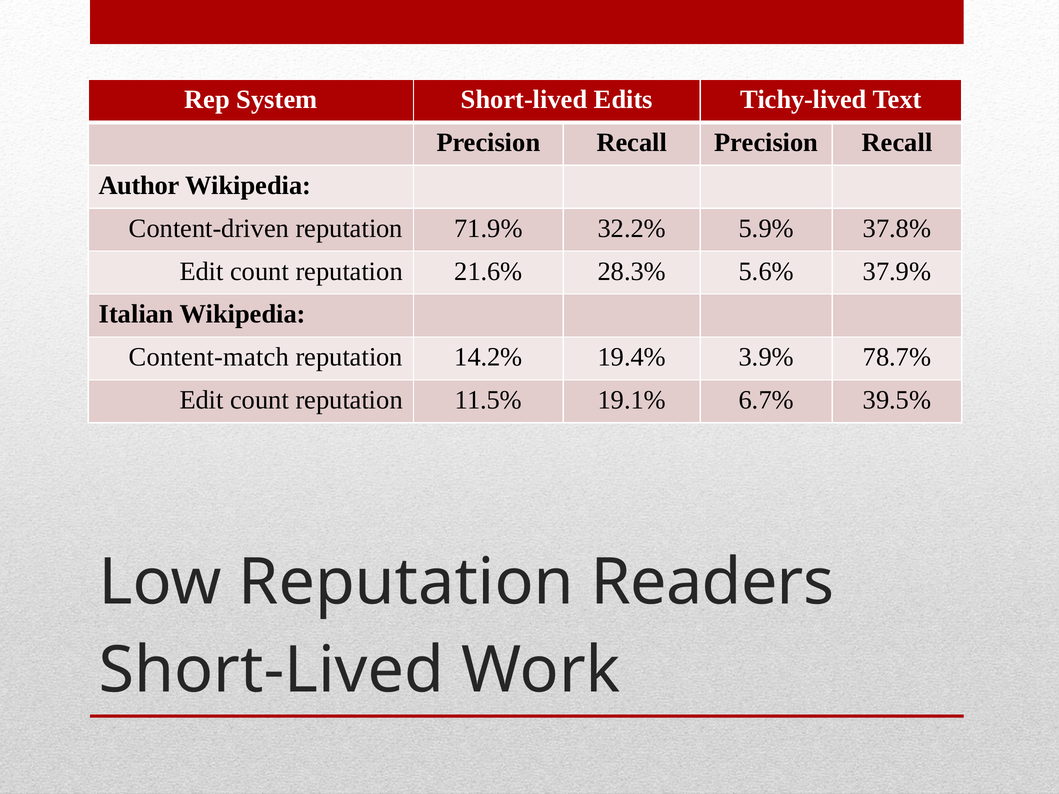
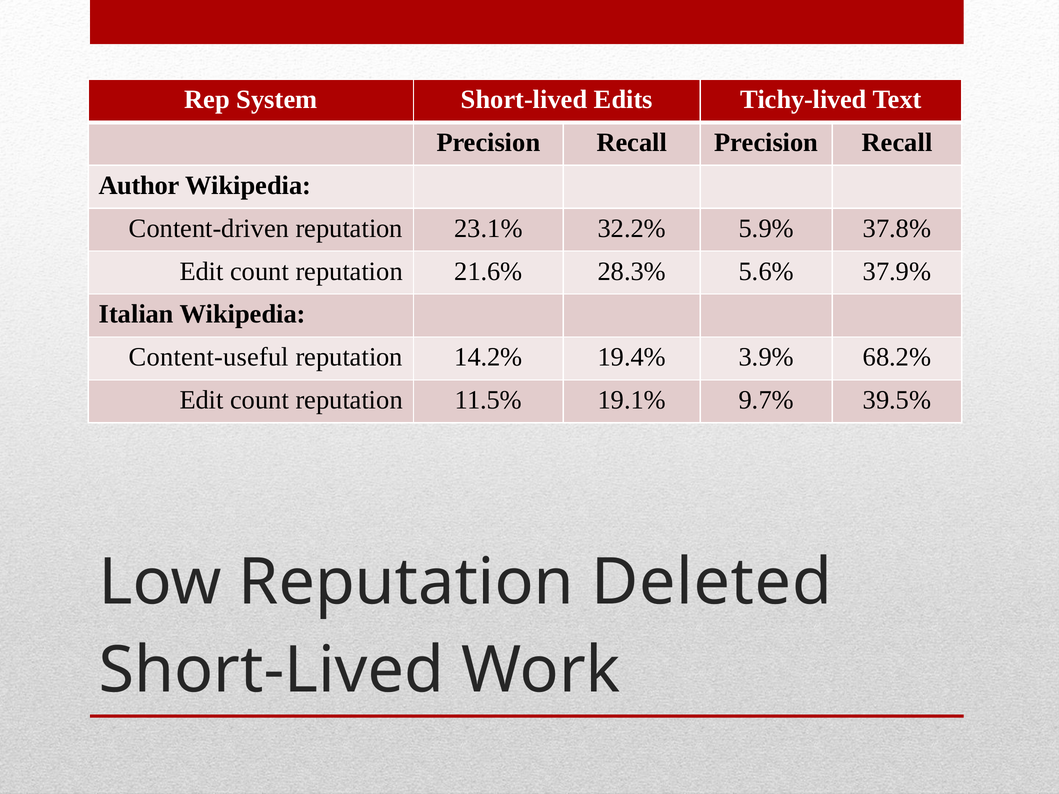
71.9%: 71.9% -> 23.1%
Content-match: Content-match -> Content-useful
78.7%: 78.7% -> 68.2%
6.7%: 6.7% -> 9.7%
Readers: Readers -> Deleted
